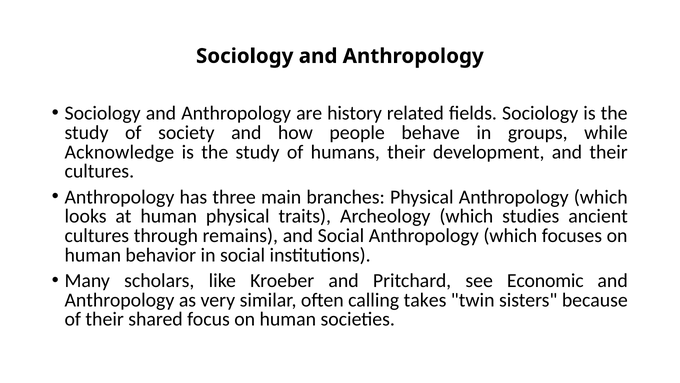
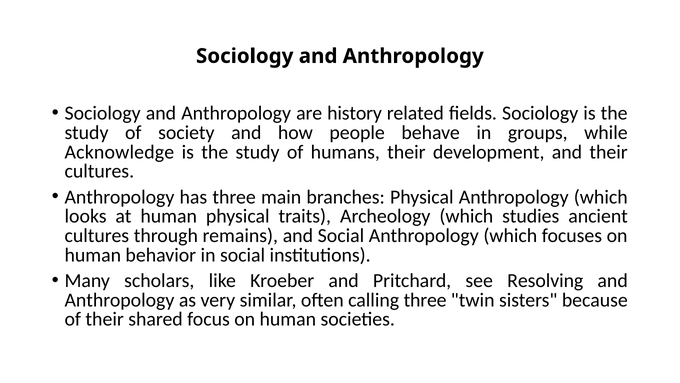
Economic: Economic -> Resolving
calling takes: takes -> three
